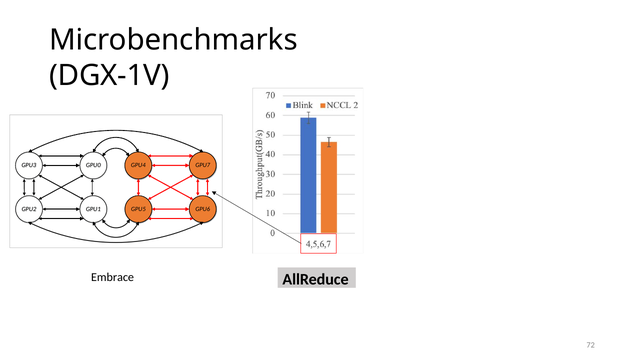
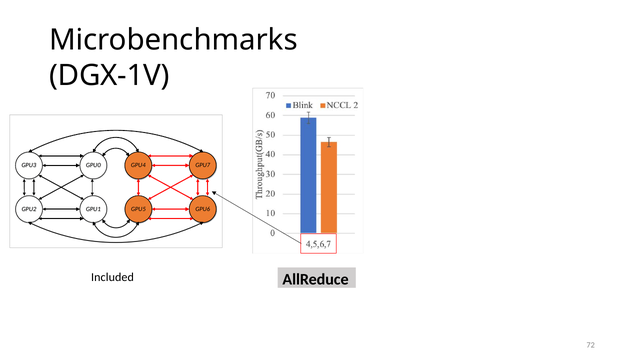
Embrace: Embrace -> Included
